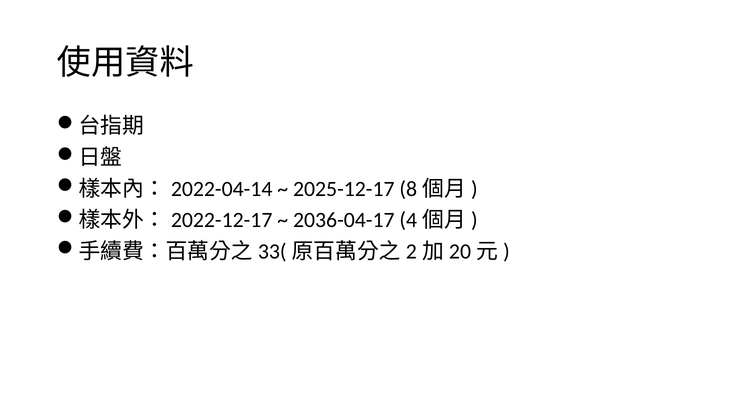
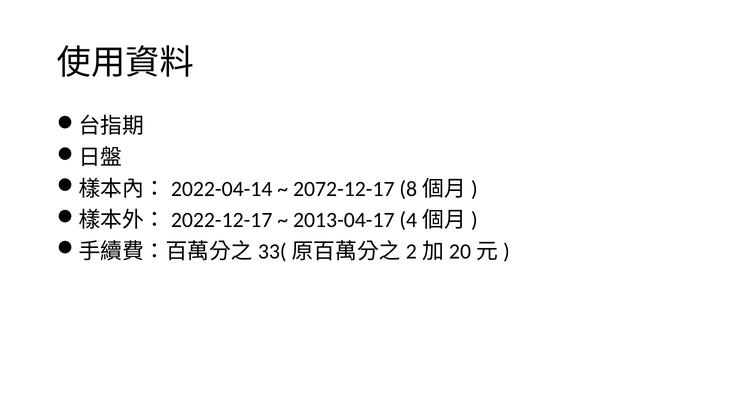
2025-12-17: 2025-12-17 -> 2072-12-17
2036-04-17: 2036-04-17 -> 2013-04-17
